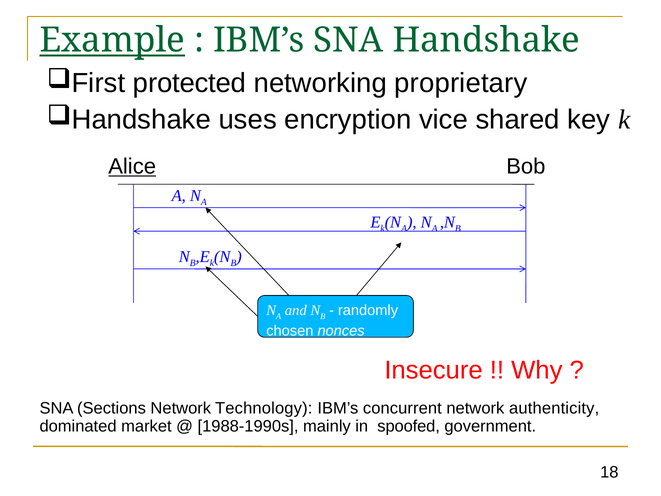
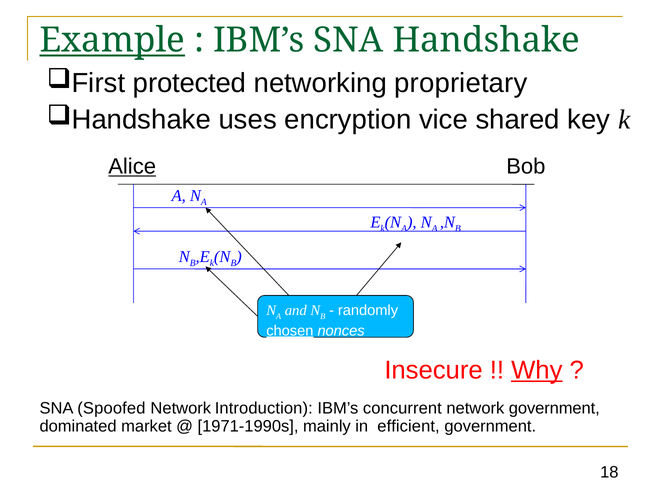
chosen underline: none -> present
Why underline: none -> present
Sections: Sections -> Spoofed
Technology: Technology -> Introduction
network authenticity: authenticity -> government
1988-1990s: 1988-1990s -> 1971-1990s
spoofed: spoofed -> efficient
